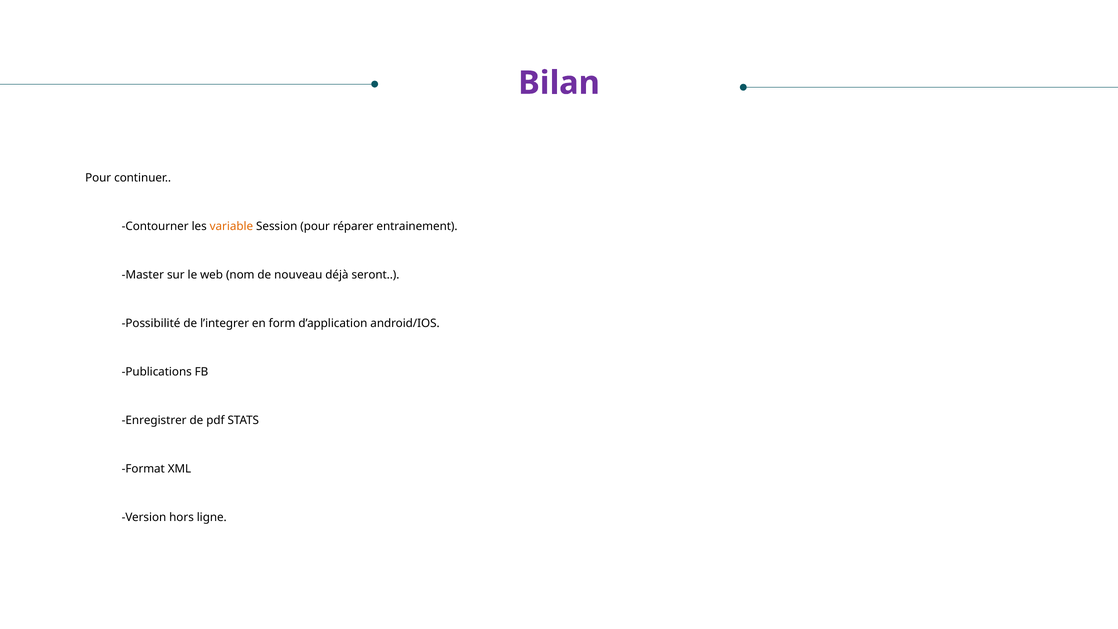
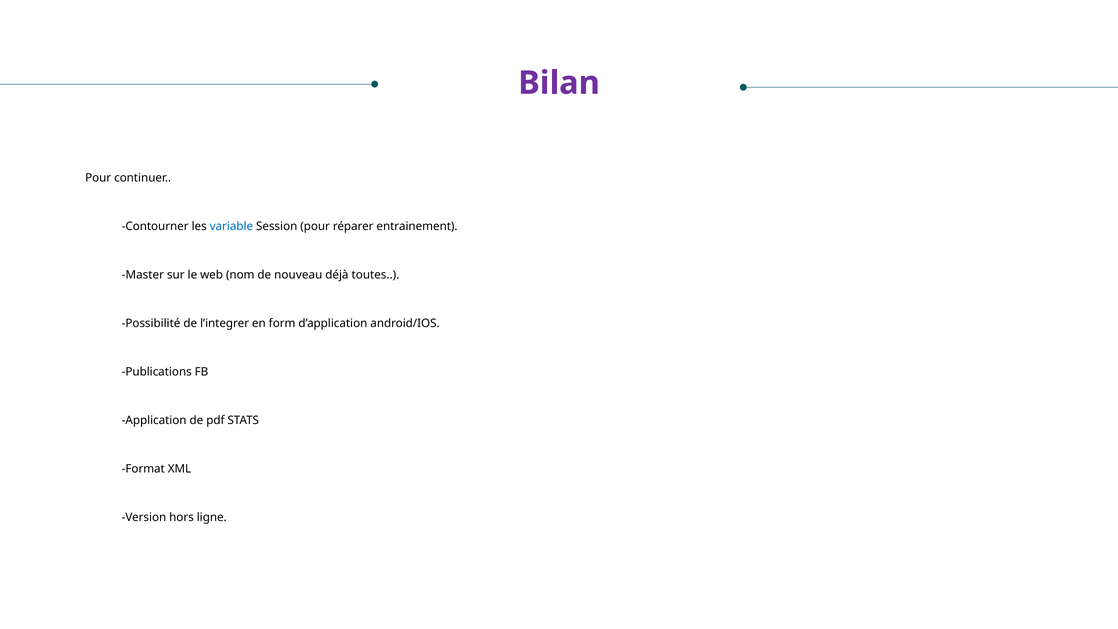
variable colour: orange -> blue
seront: seront -> toutes
Enregistrer: Enregistrer -> Application
